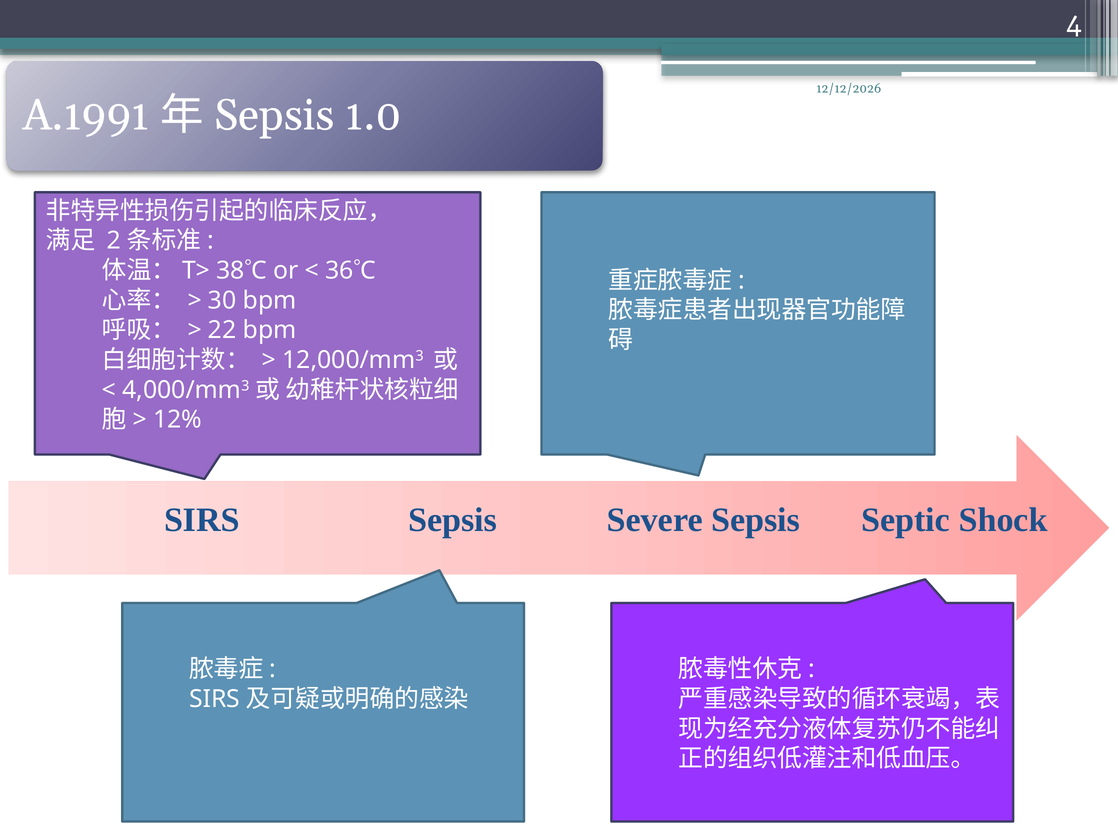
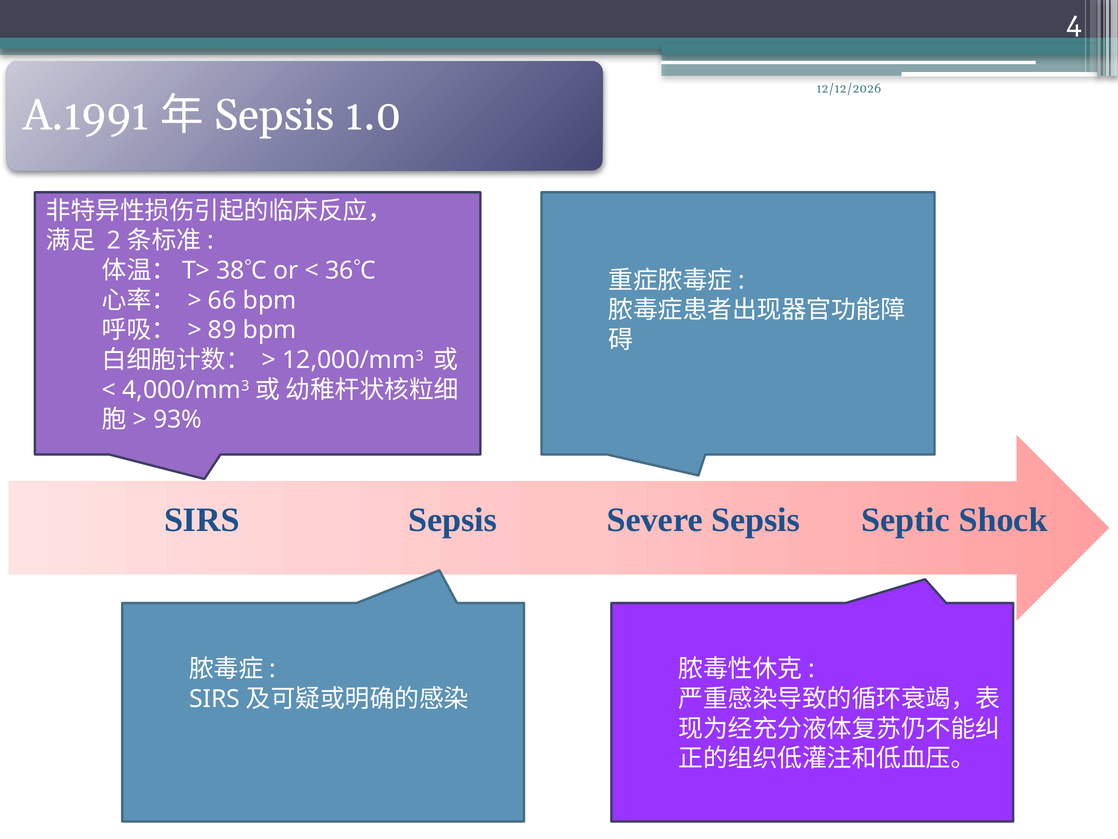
30: 30 -> 66
22: 22 -> 89
12%: 12% -> 93%
